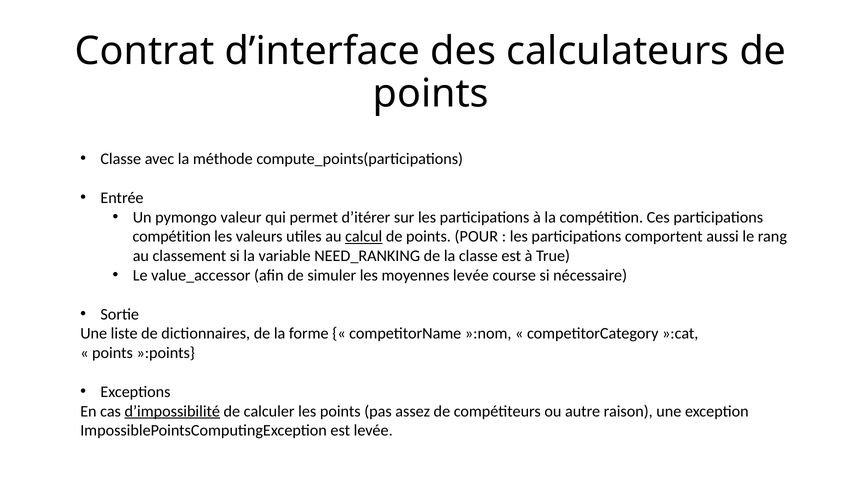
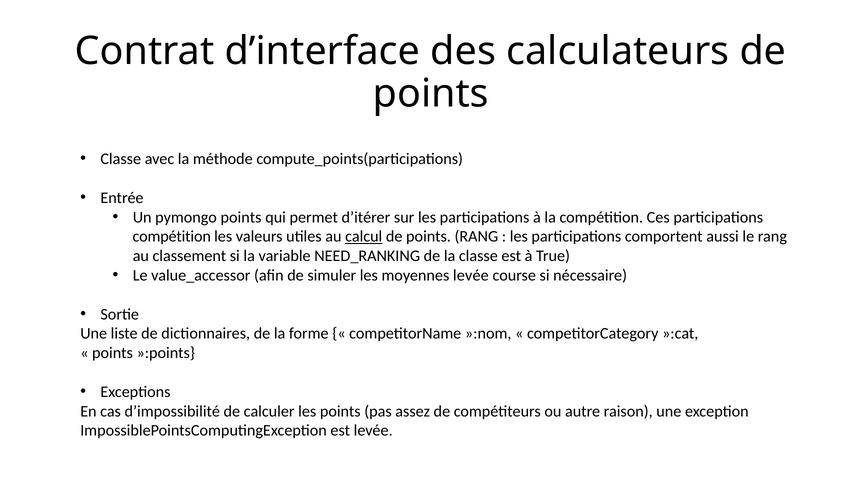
pymongo valeur: valeur -> points
points POUR: POUR -> RANG
d’impossibilité underline: present -> none
